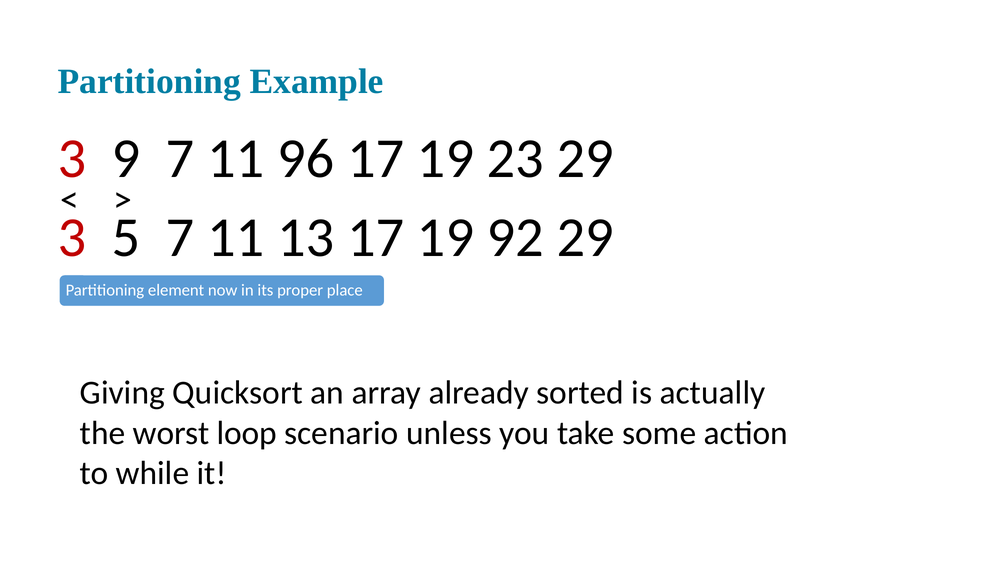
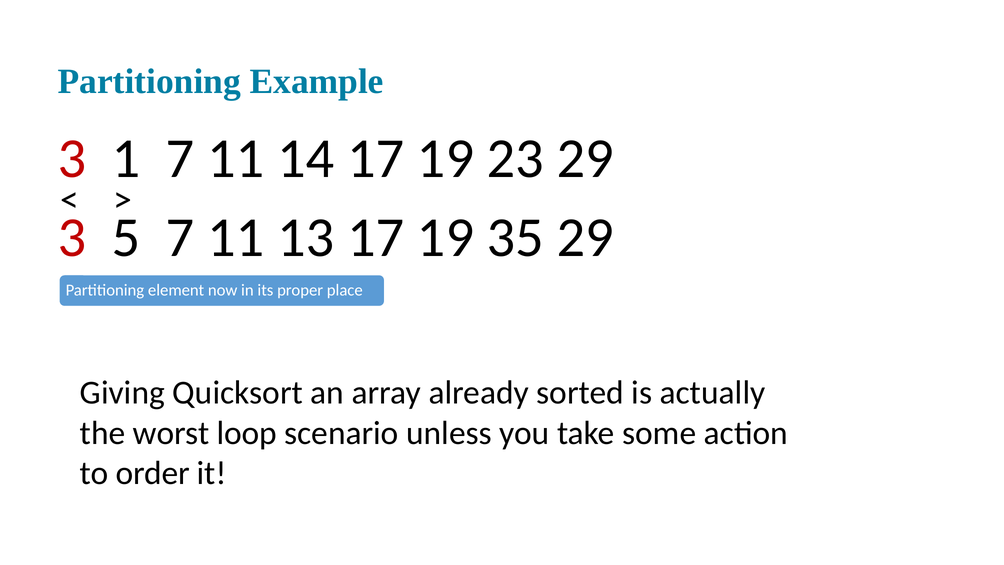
9: 9 -> 1
96: 96 -> 14
92: 92 -> 35
while: while -> order
